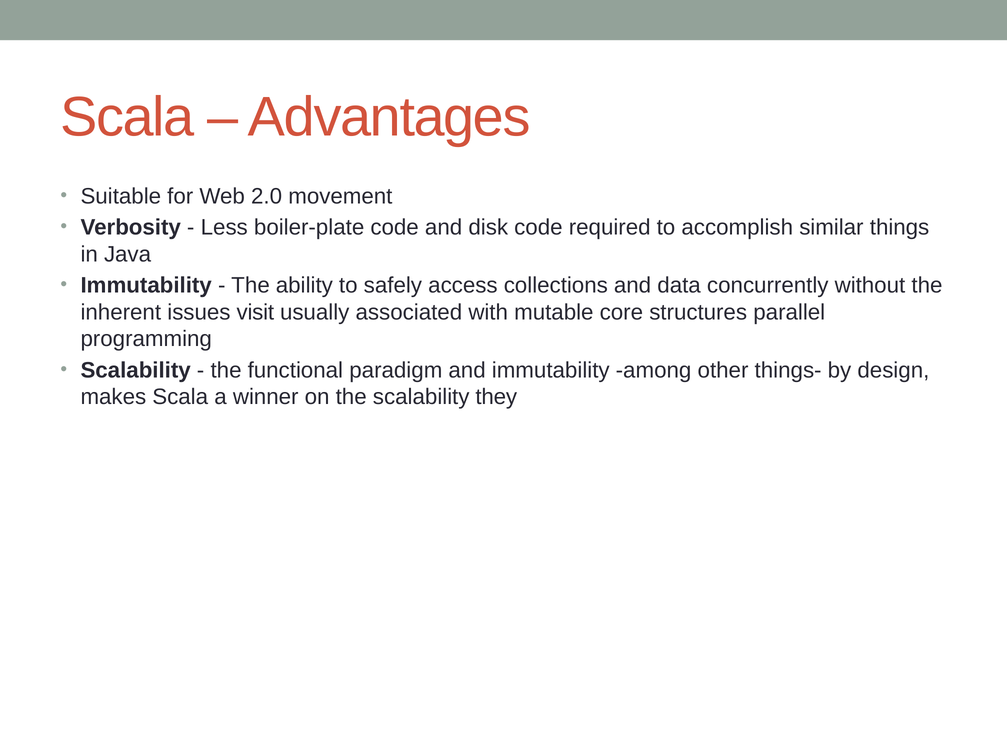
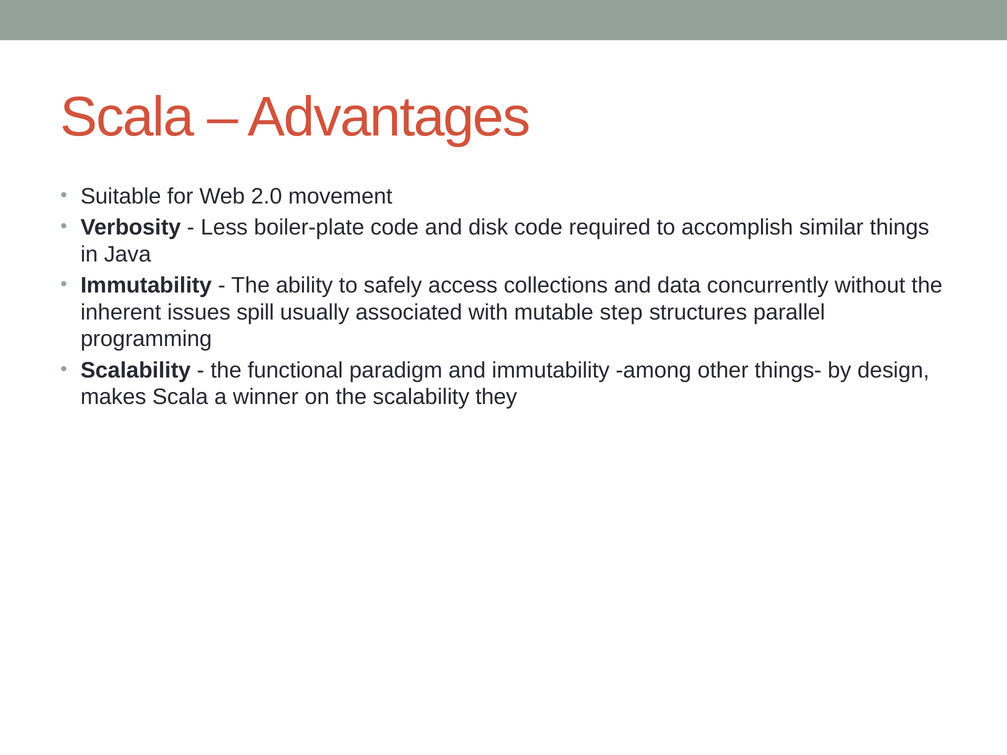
visit: visit -> spill
core: core -> step
